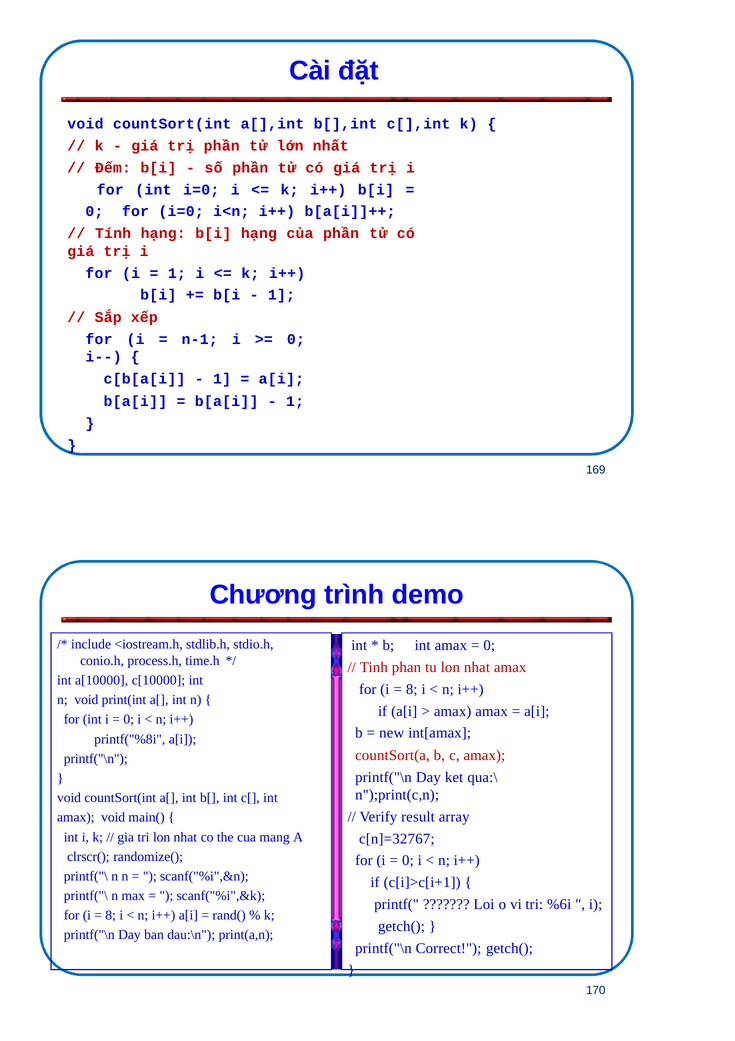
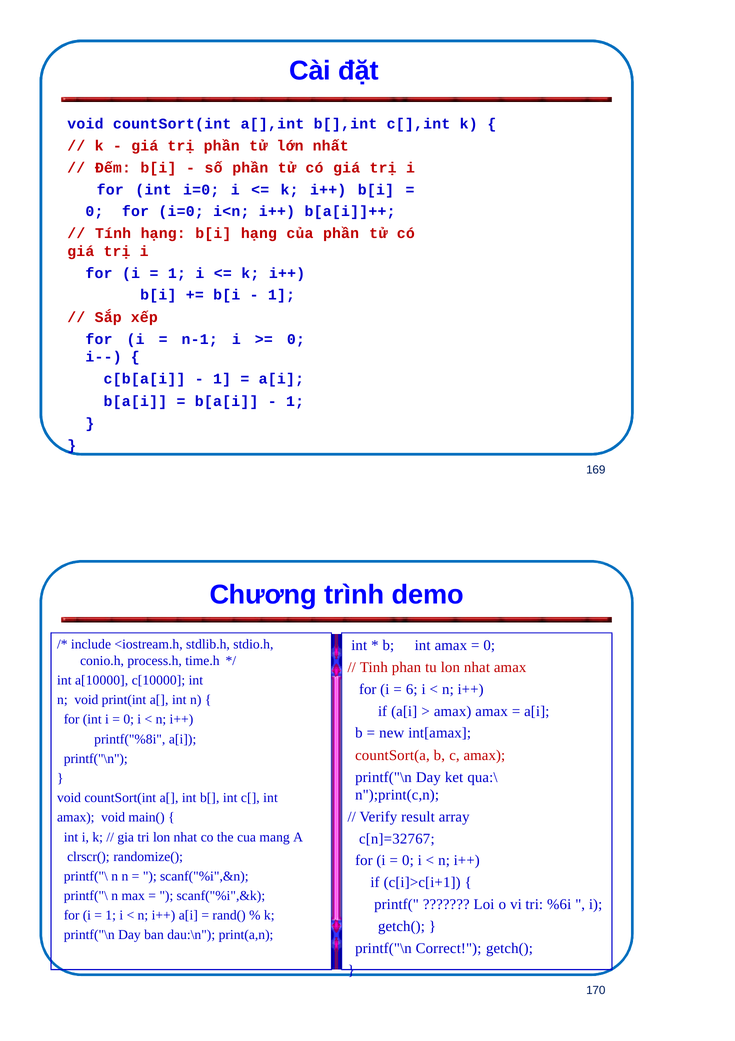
8 at (412, 689): 8 -> 6
8 at (111, 915): 8 -> 1
